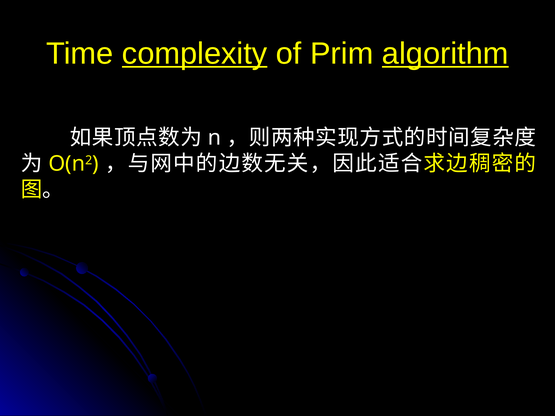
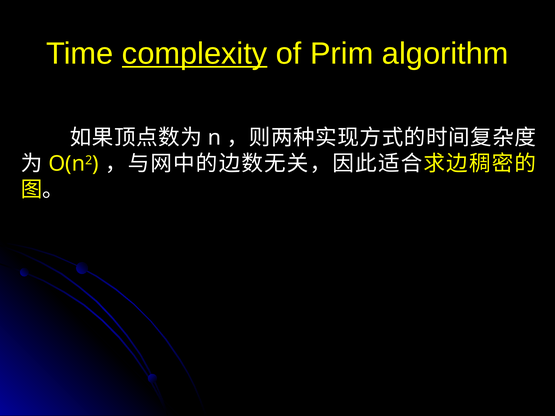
algorithm underline: present -> none
